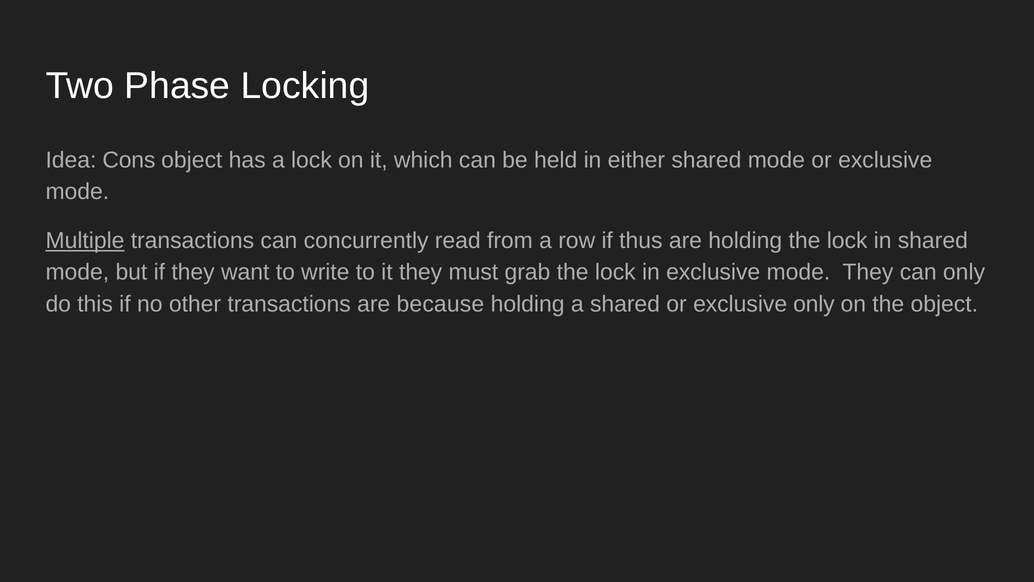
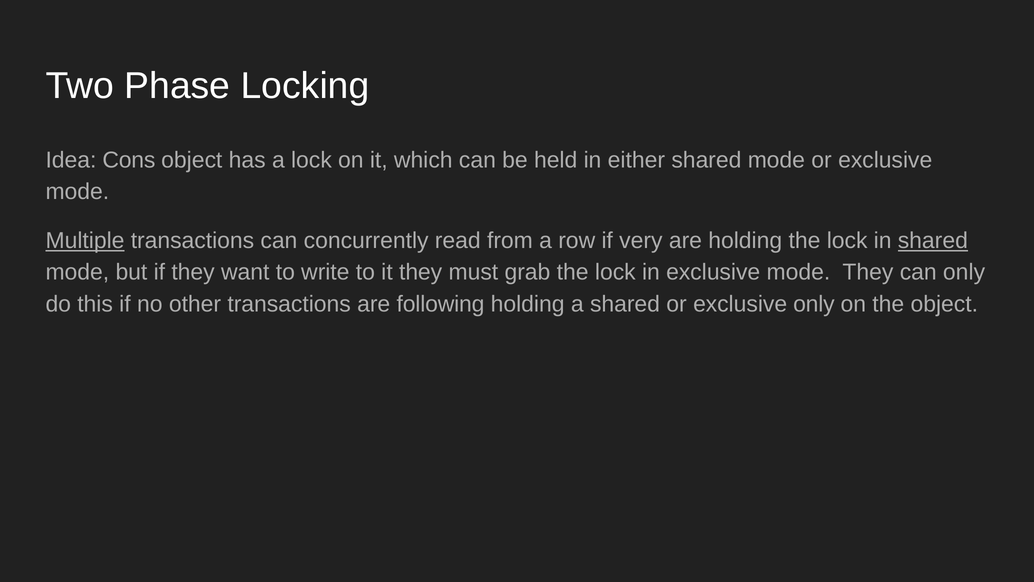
thus: thus -> very
shared at (933, 241) underline: none -> present
because: because -> following
